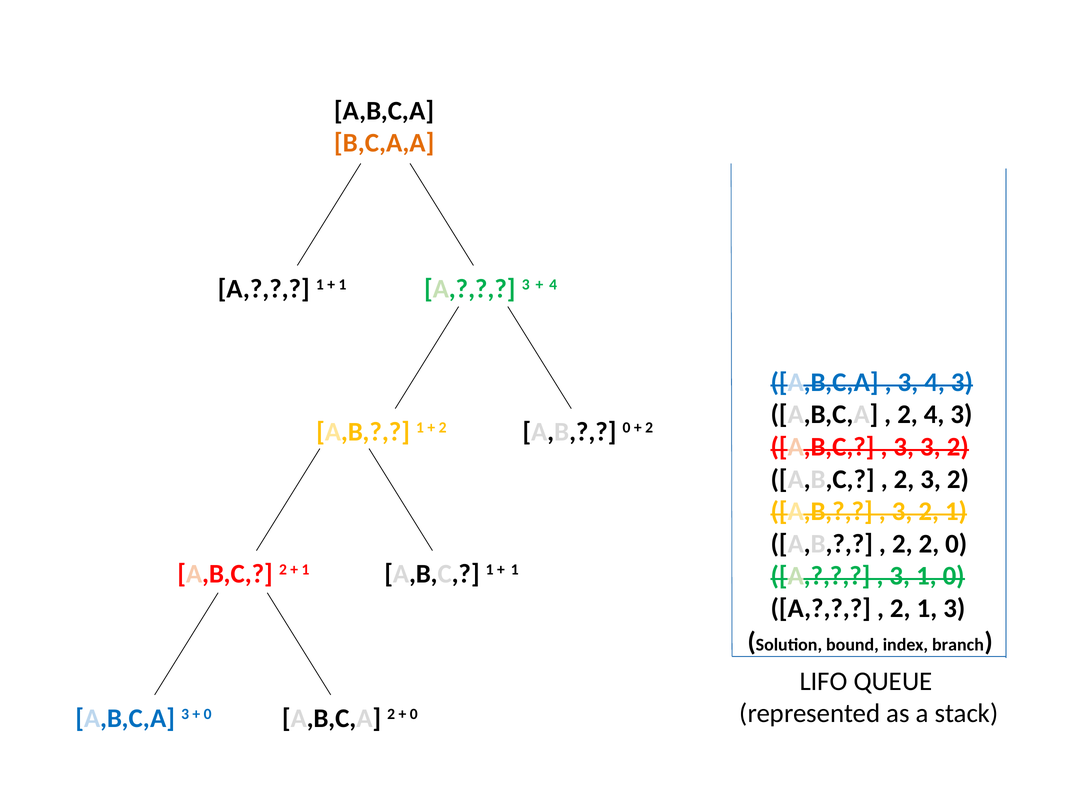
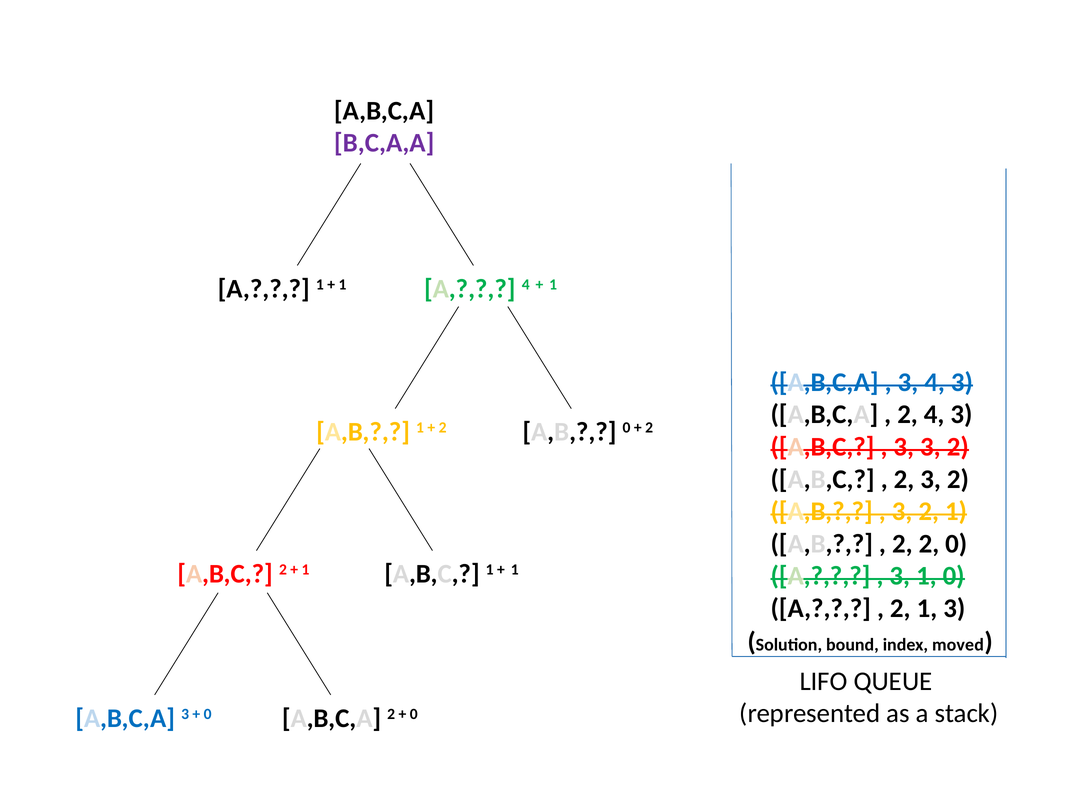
B,C,A,A colour: orange -> purple
A 3: 3 -> 4
4 at (553, 284): 4 -> 1
branch: branch -> moved
